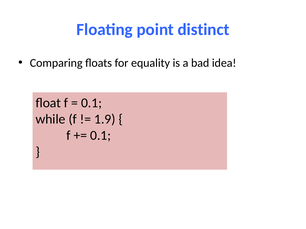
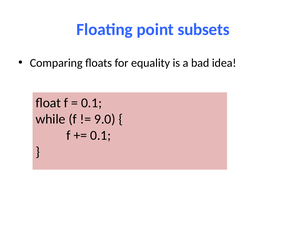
distinct: distinct -> subsets
1.9: 1.9 -> 9.0
